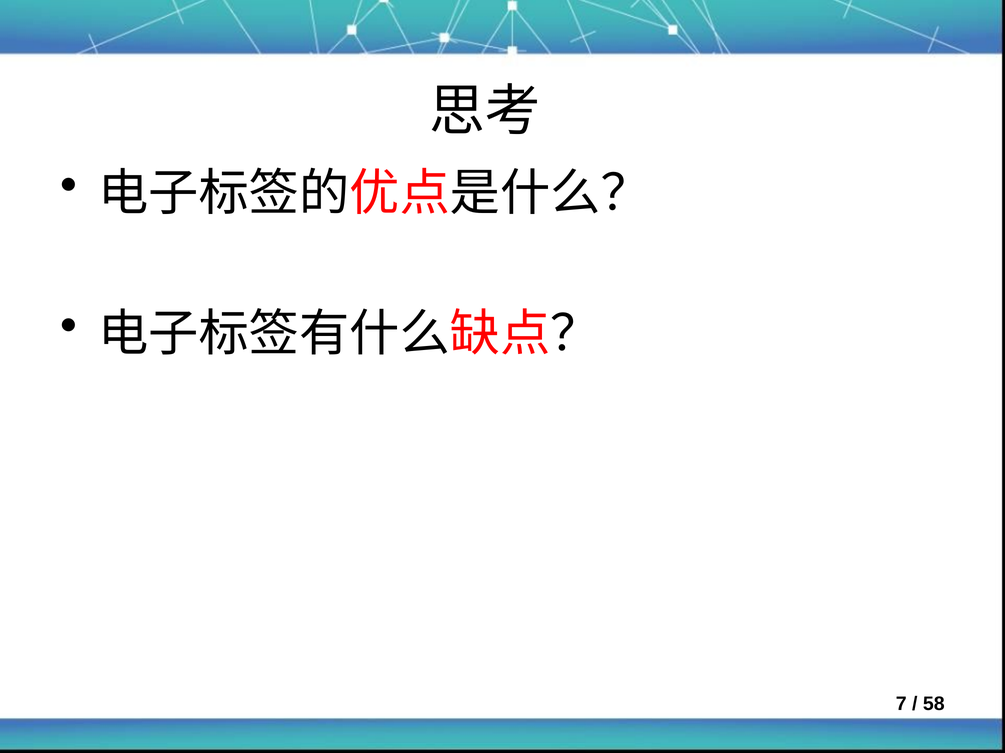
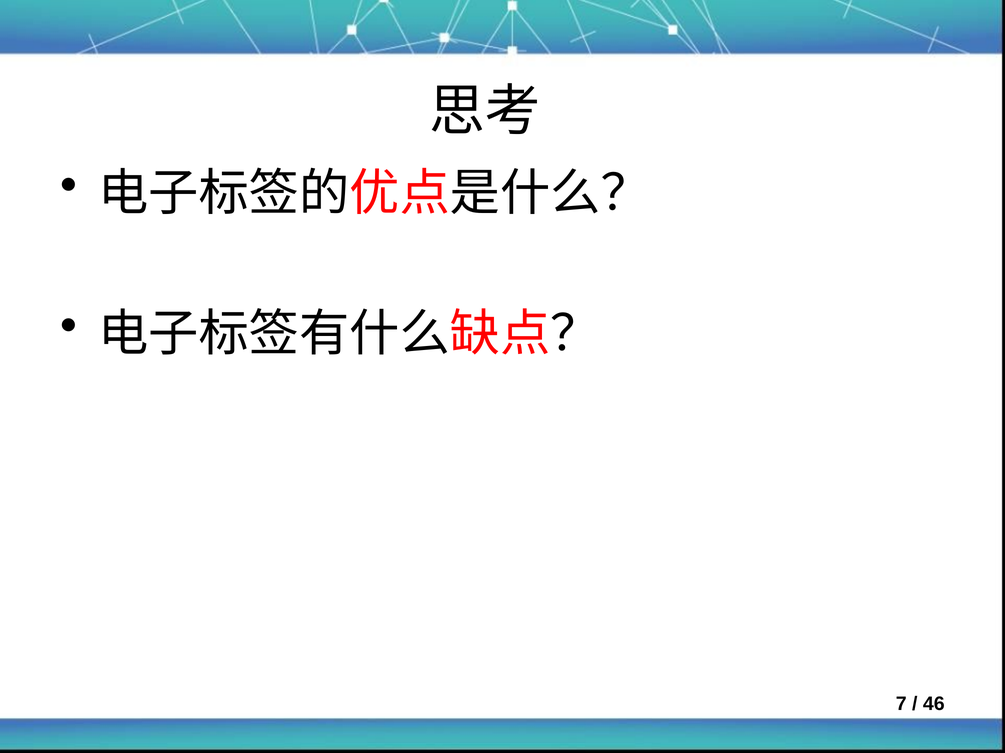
58: 58 -> 46
